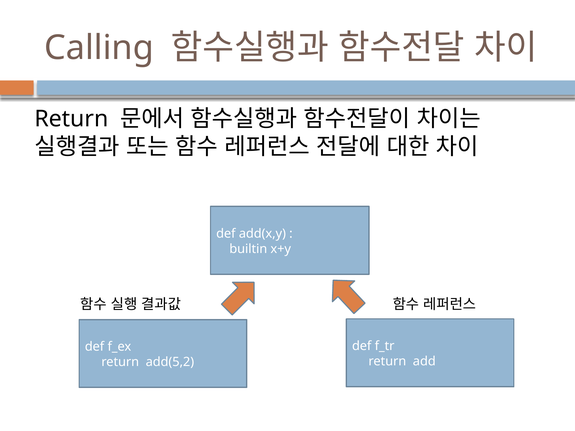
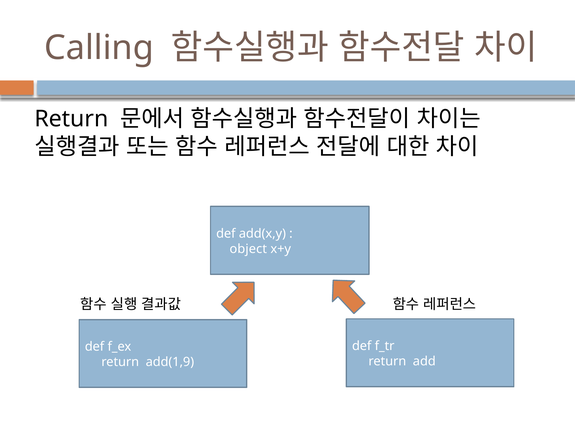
builtin: builtin -> object
add(5,2: add(5,2 -> add(1,9
